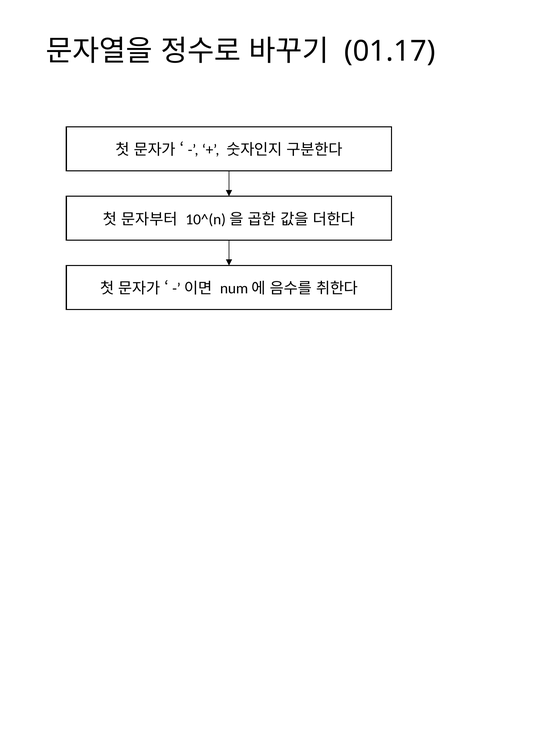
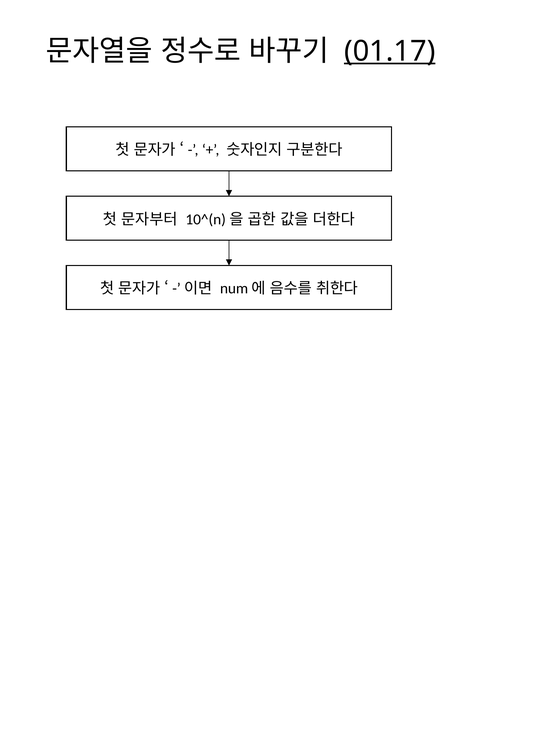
01.17 underline: none -> present
